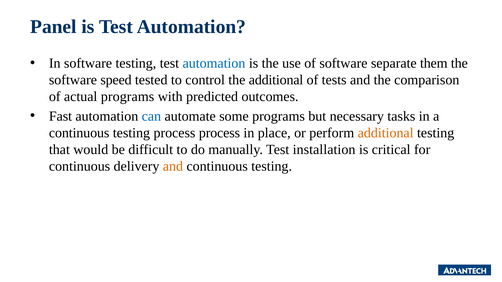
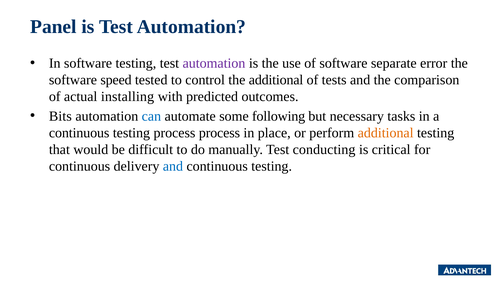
automation at (214, 63) colour: blue -> purple
them: them -> error
actual programs: programs -> installing
Fast: Fast -> Bits
some programs: programs -> following
installation: installation -> conducting
and at (173, 167) colour: orange -> blue
